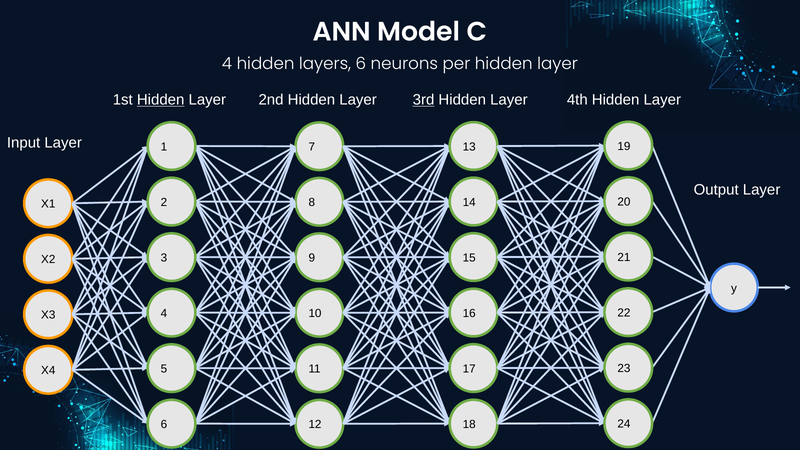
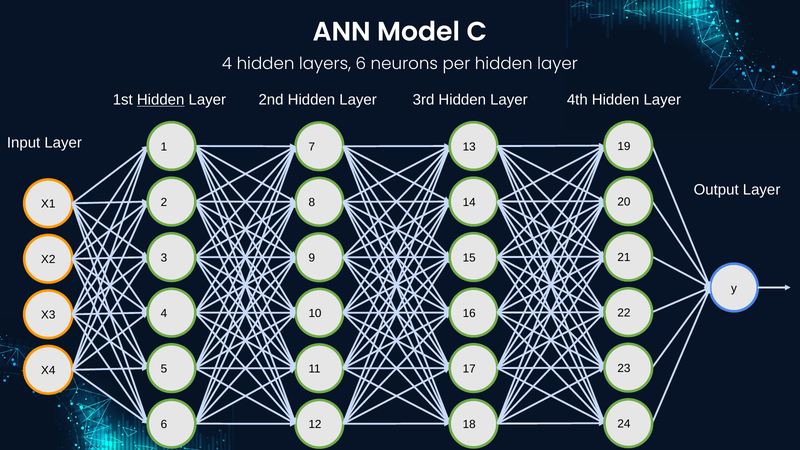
3rd underline: present -> none
